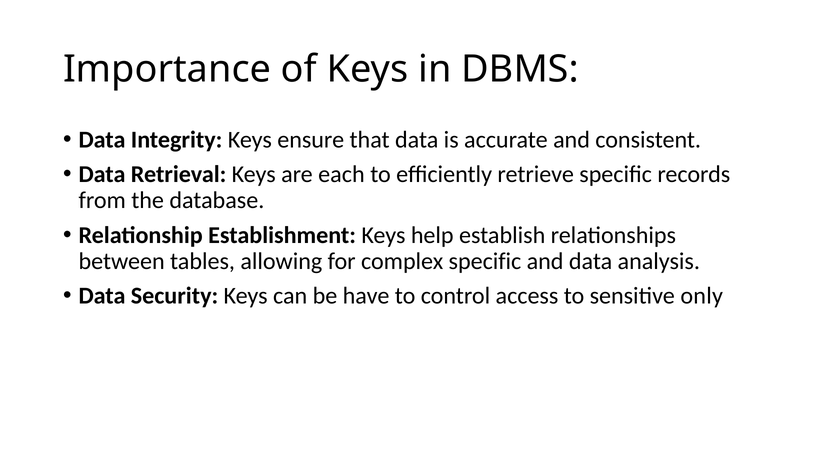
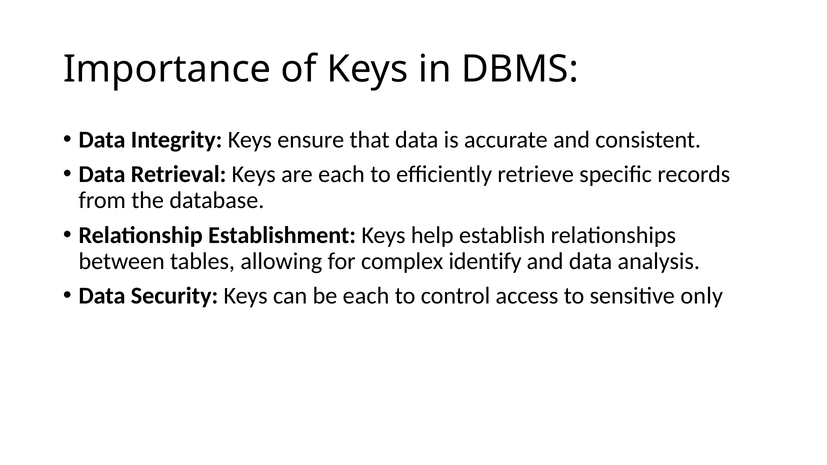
complex specific: specific -> identify
be have: have -> each
